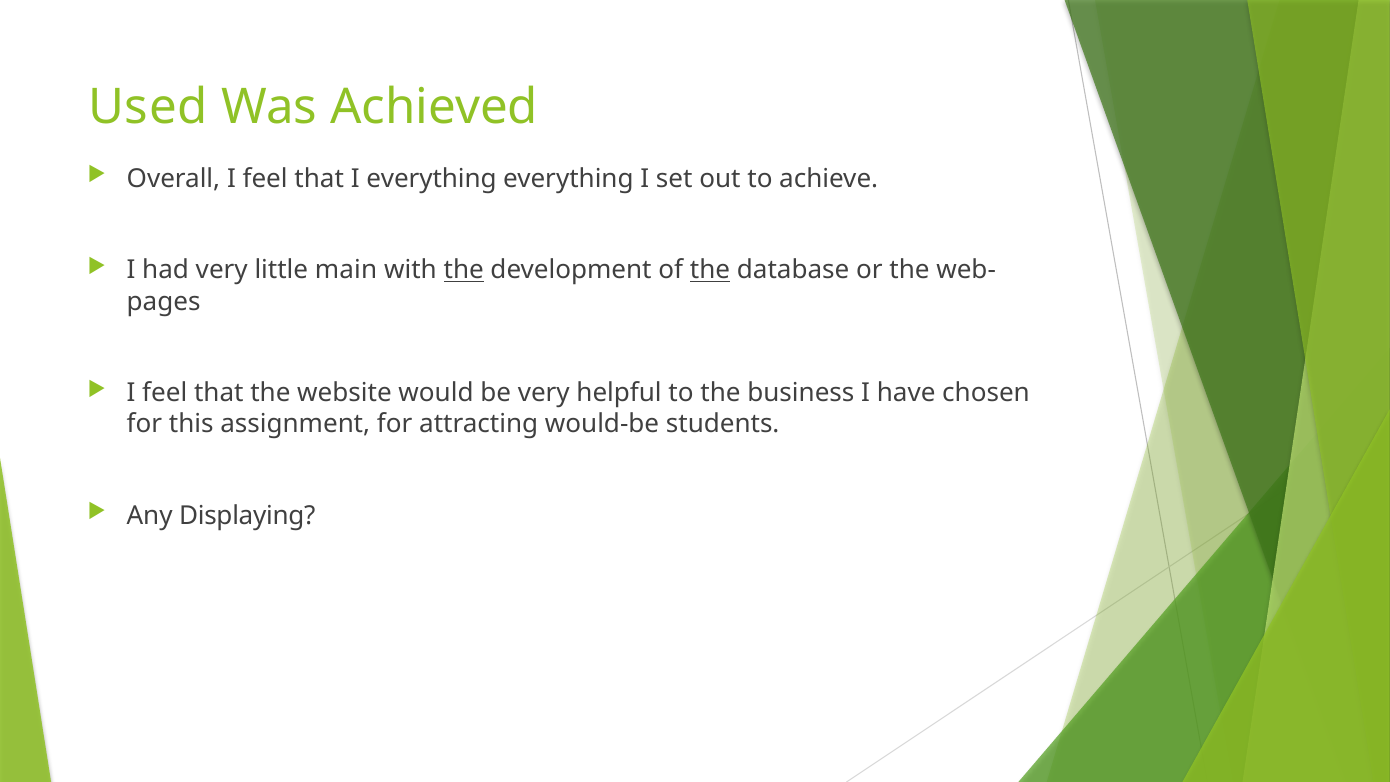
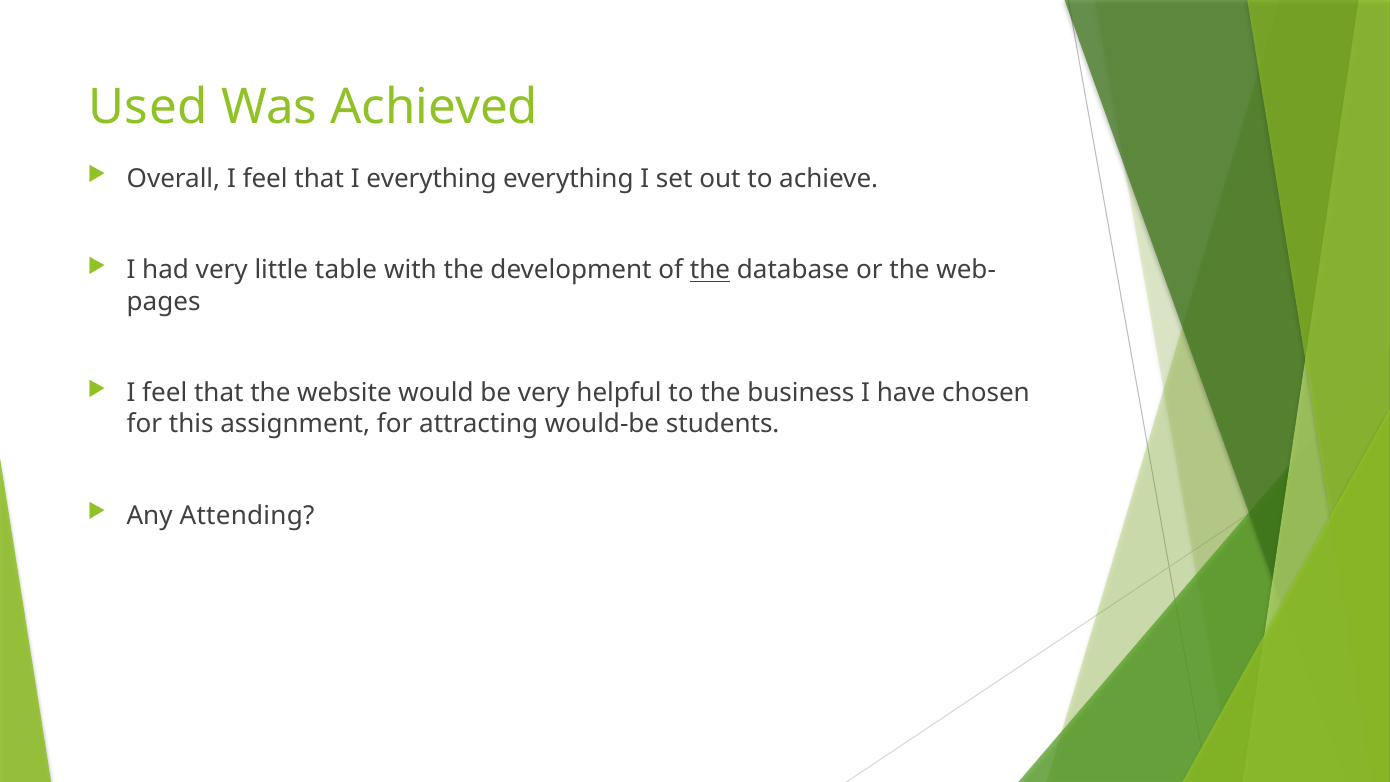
main: main -> table
the at (464, 270) underline: present -> none
Displaying: Displaying -> Attending
